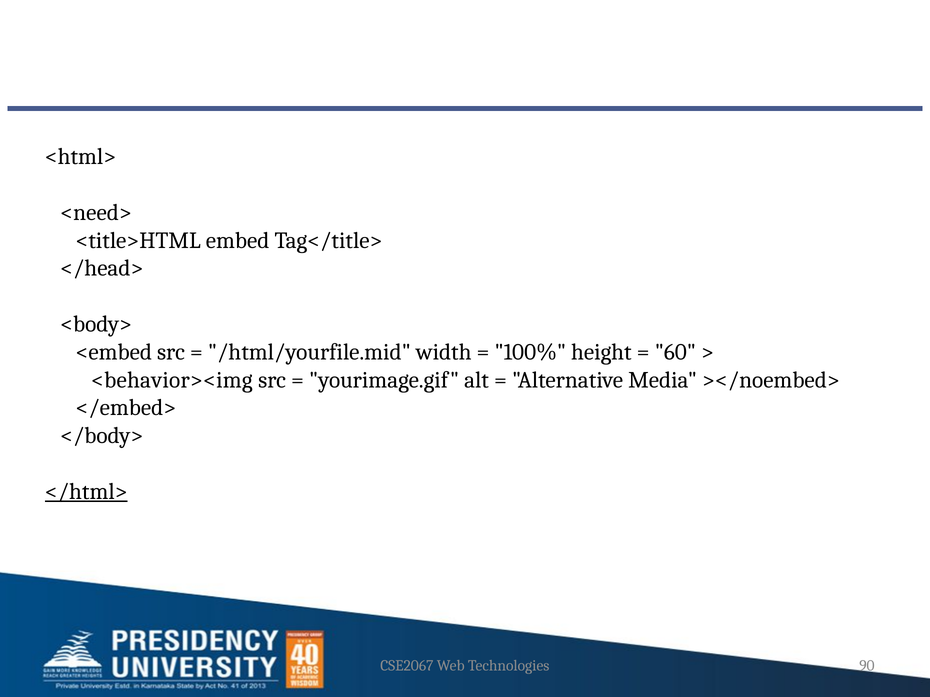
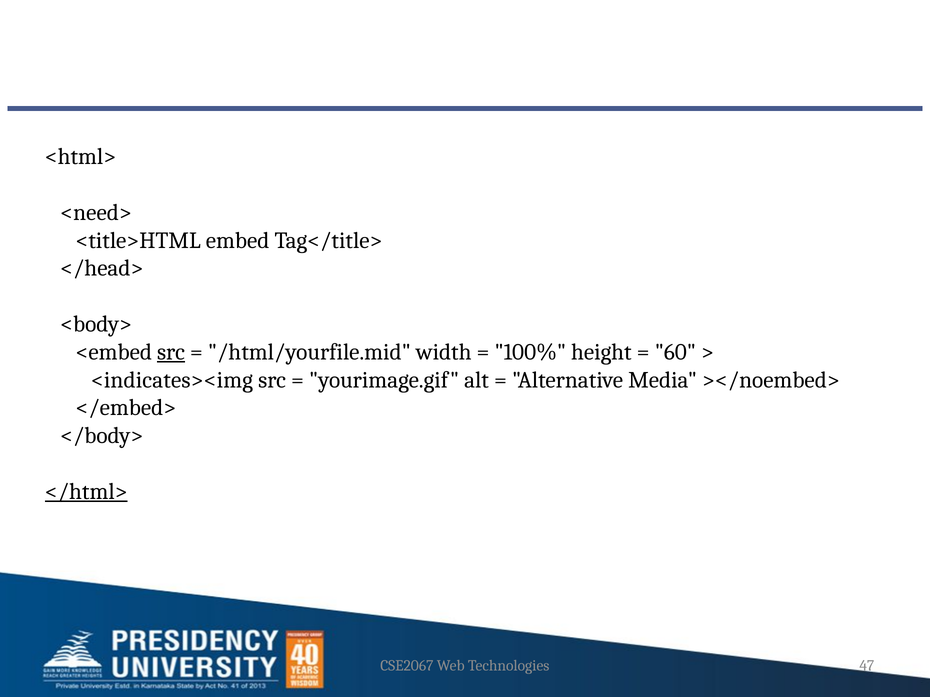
src at (171, 352) underline: none -> present
<behavior><img: <behavior><img -> <indicates><img
90: 90 -> 47
